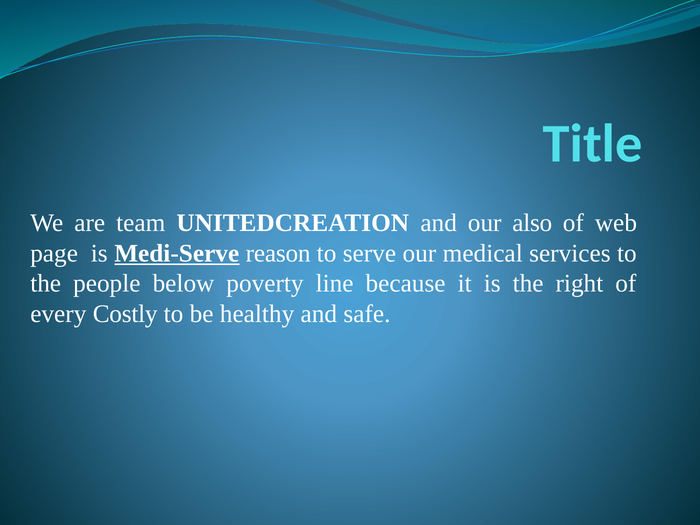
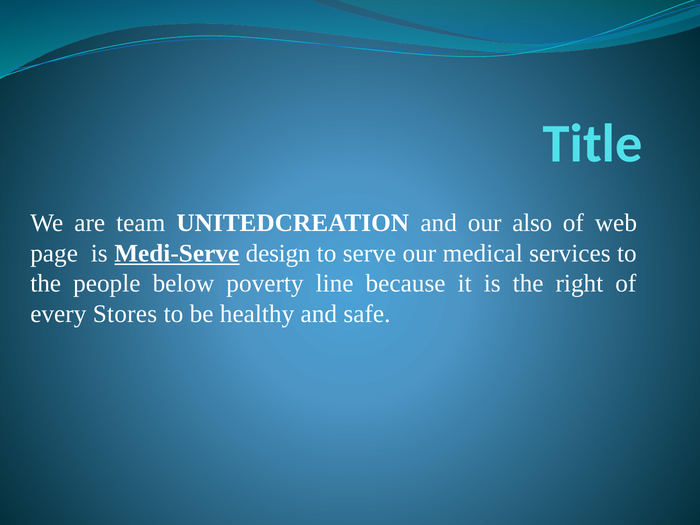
reason: reason -> design
Costly: Costly -> Stores
